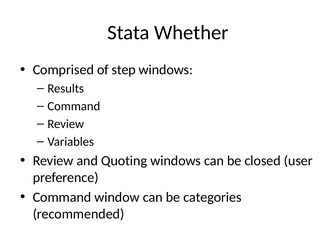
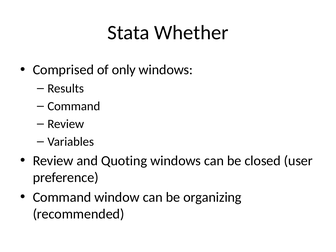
step: step -> only
categories: categories -> organizing
